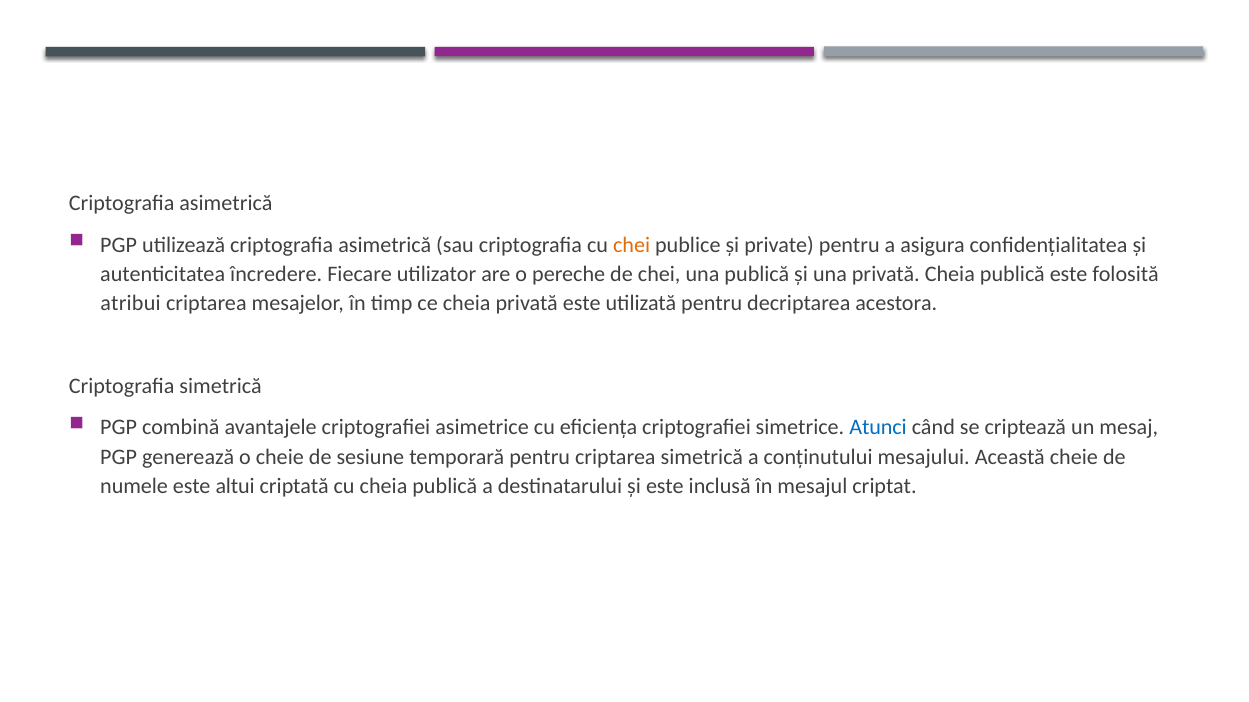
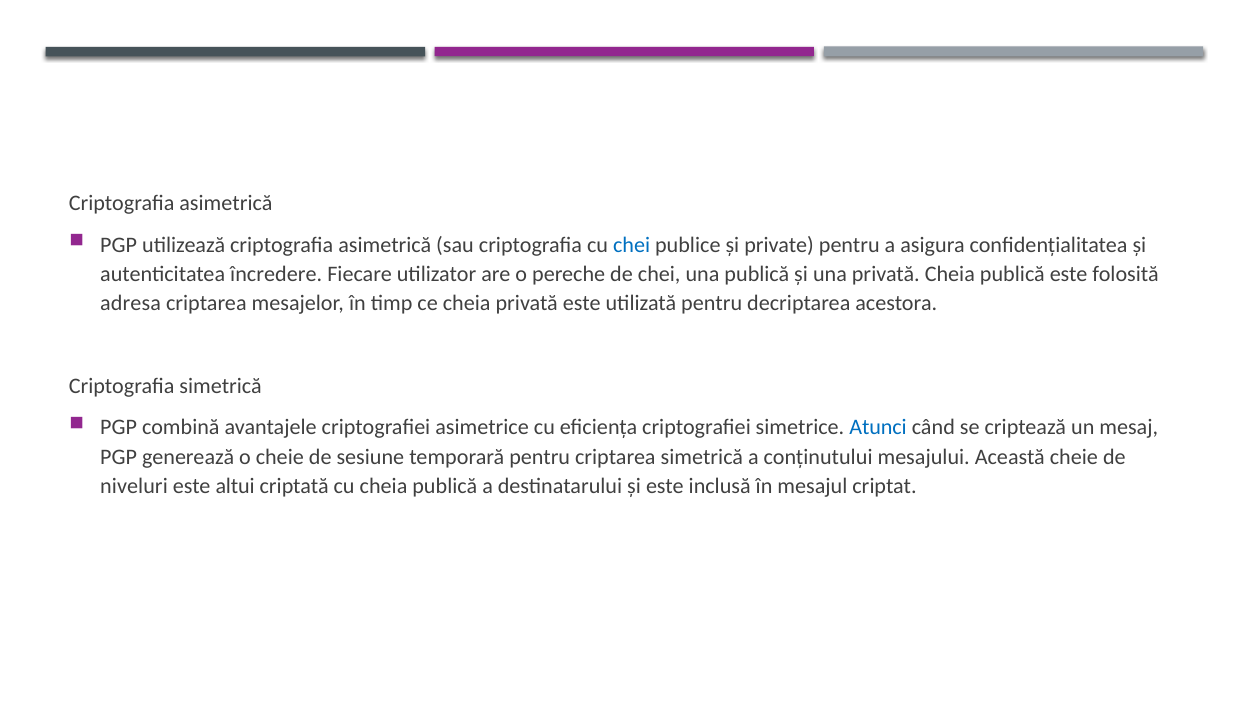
chei at (632, 245) colour: orange -> blue
atribui: atribui -> adresa
numele: numele -> niveluri
